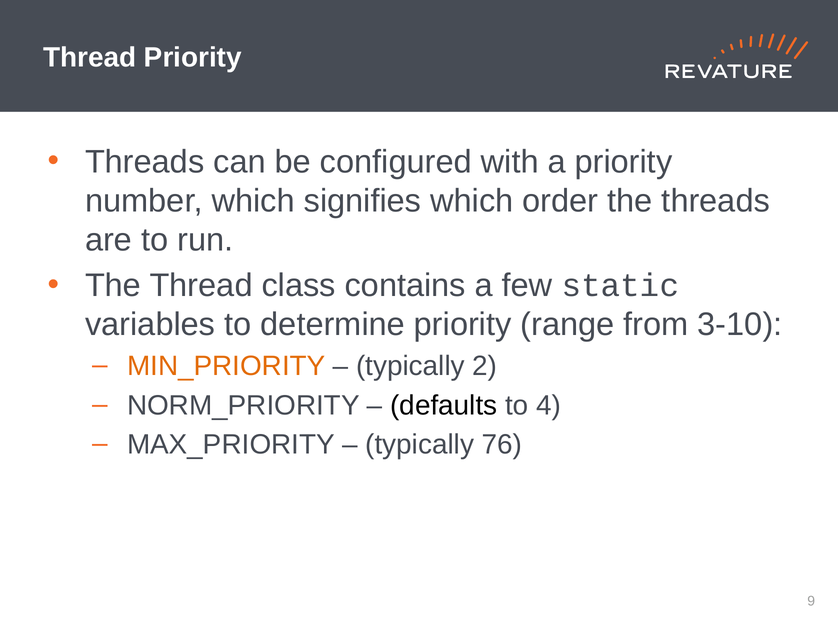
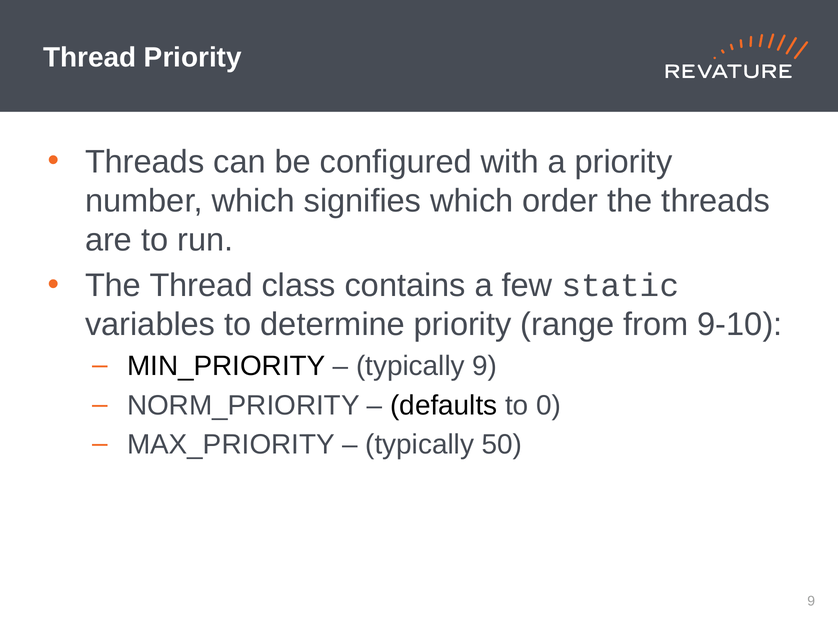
3-10: 3-10 -> 9-10
MIN_PRIORITY colour: orange -> black
typically 2: 2 -> 9
4: 4 -> 0
76: 76 -> 50
